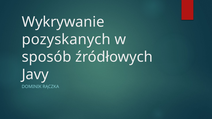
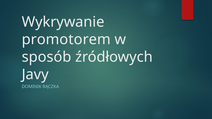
pozyskanych: pozyskanych -> promotorem
